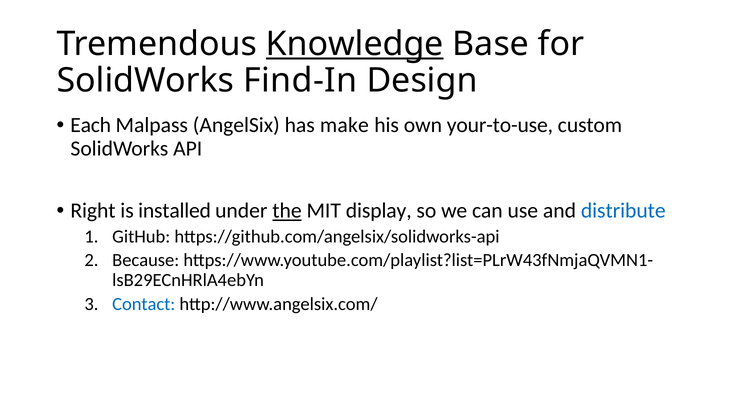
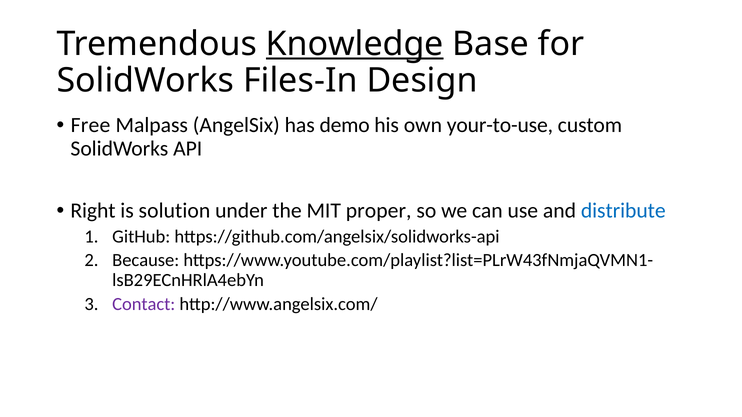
Find-In: Find-In -> Files-In
Each: Each -> Free
make: make -> demo
installed: installed -> solution
the underline: present -> none
display: display -> proper
Contact colour: blue -> purple
